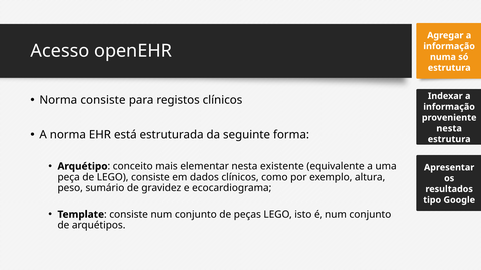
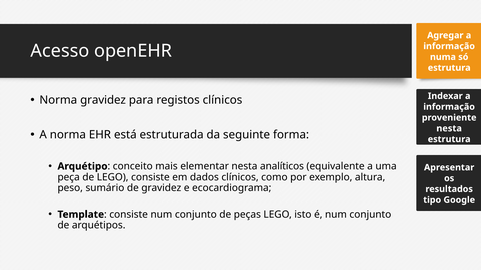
Norma consiste: consiste -> gravidez
existente: existente -> analíticos
